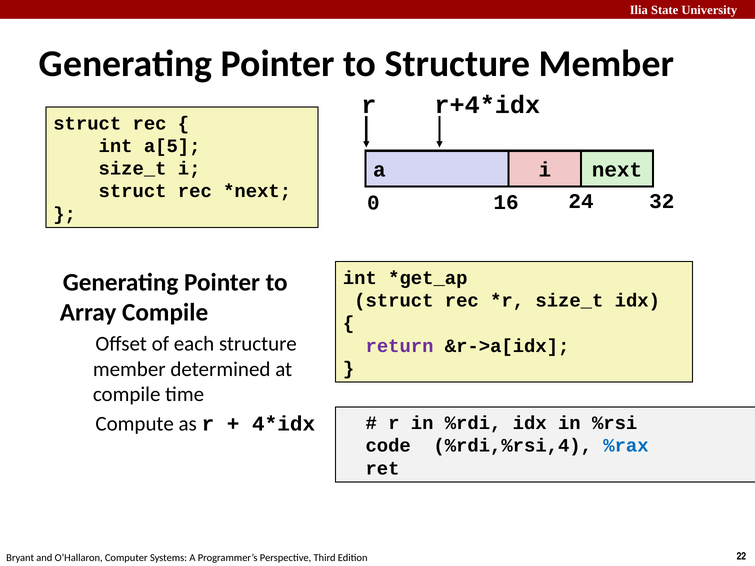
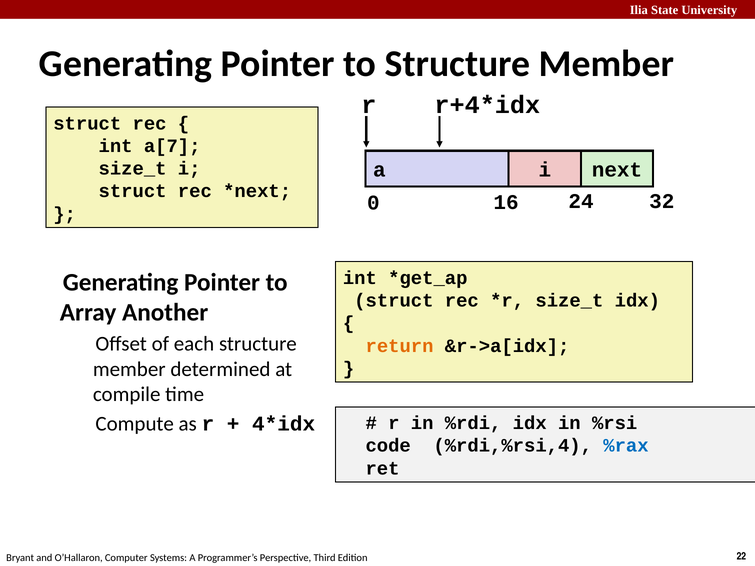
a[5: a[5 -> a[7
Array Compile: Compile -> Another
return colour: purple -> orange
